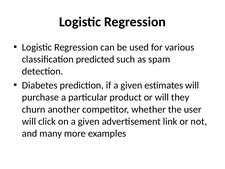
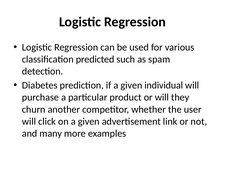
estimates: estimates -> individual
